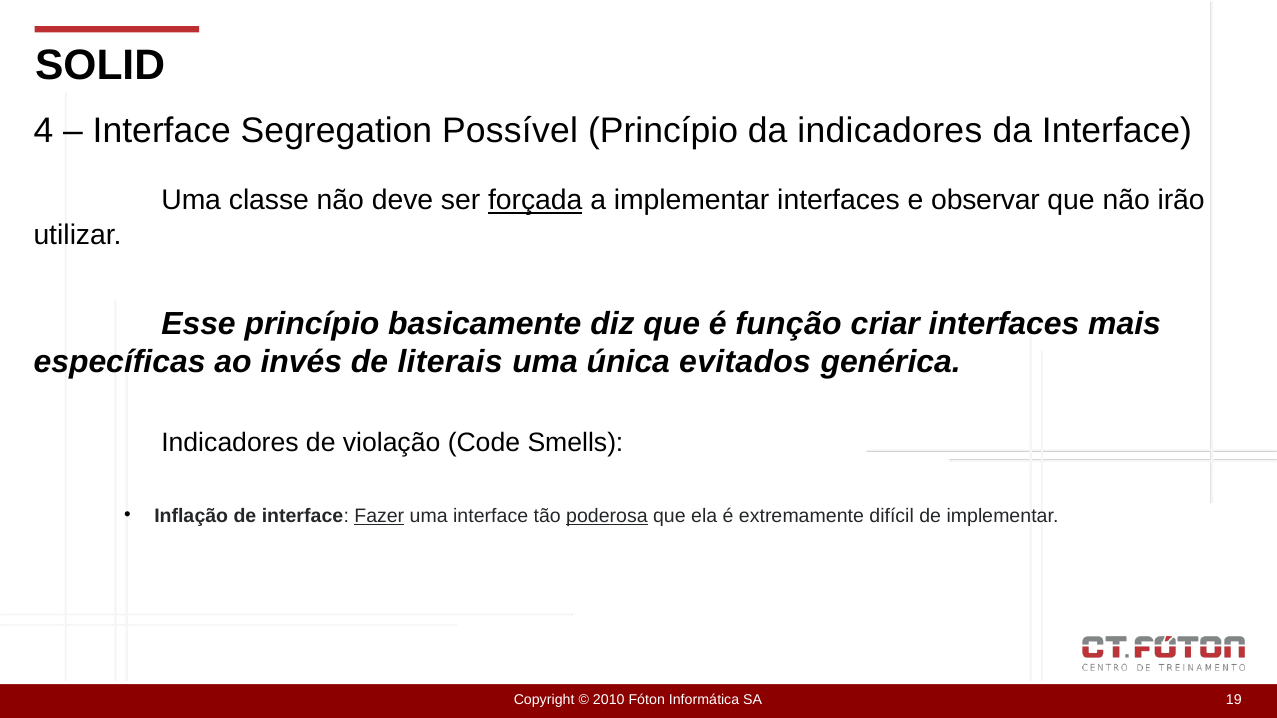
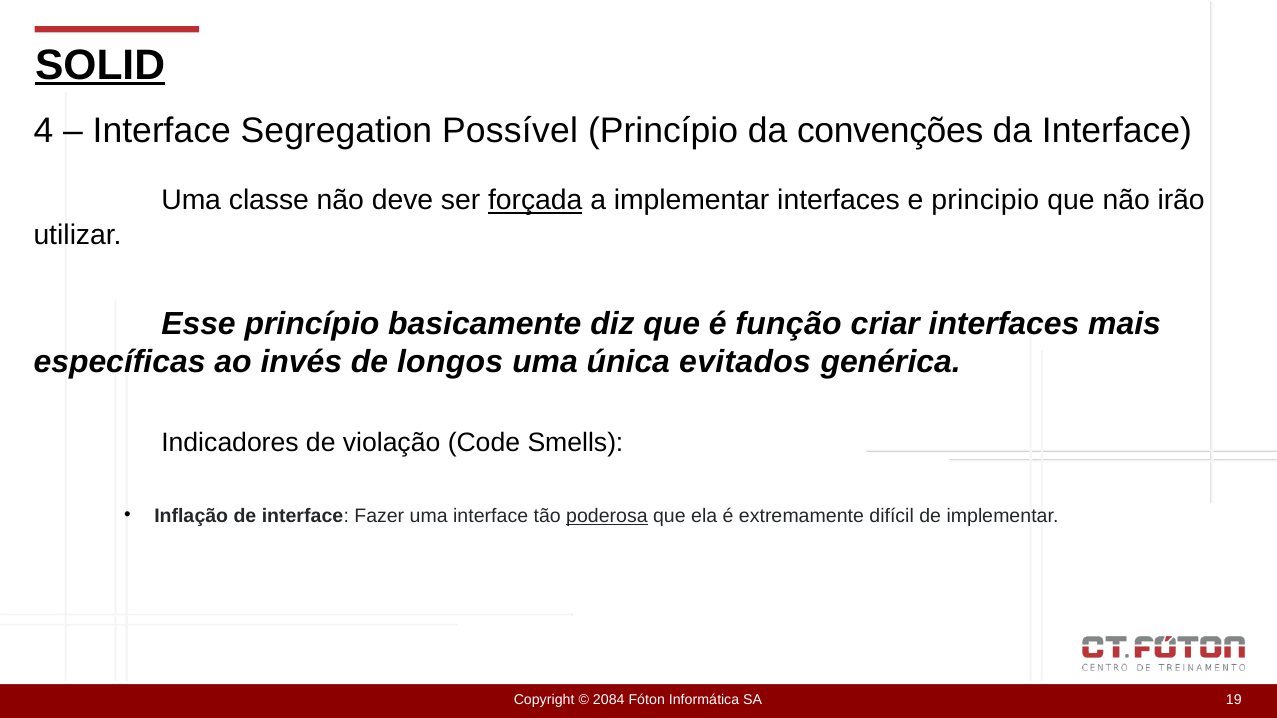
SOLID underline: none -> present
da indicadores: indicadores -> convenções
observar: observar -> principio
literais: literais -> longos
Fazer underline: present -> none
2010: 2010 -> 2084
